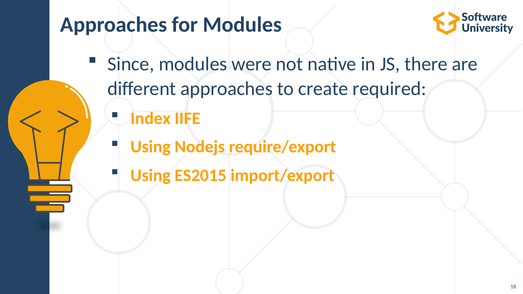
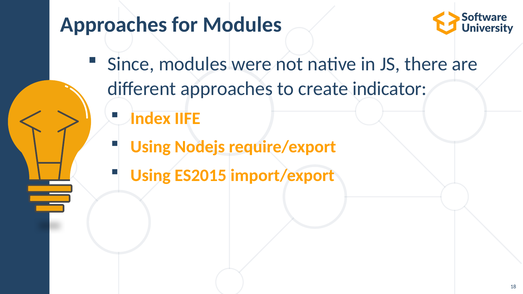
required: required -> indicator
